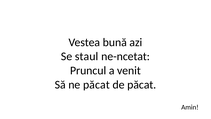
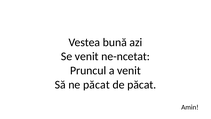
Se staul: staul -> venit
